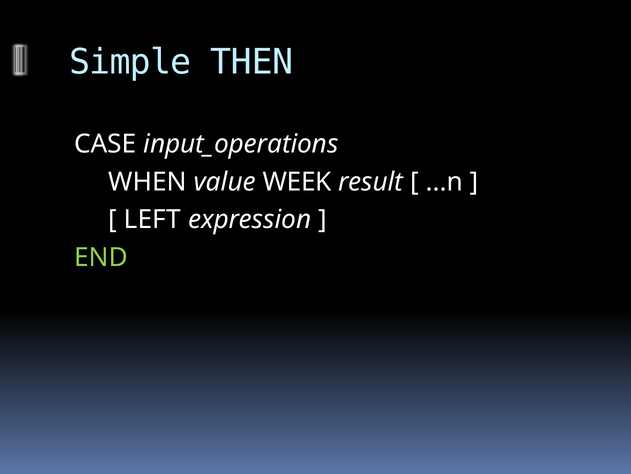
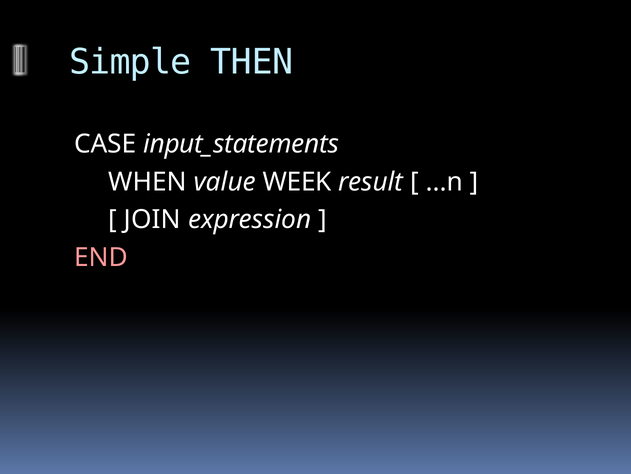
input_operations: input_operations -> input_statements
LEFT: LEFT -> JOIN
END colour: light green -> pink
